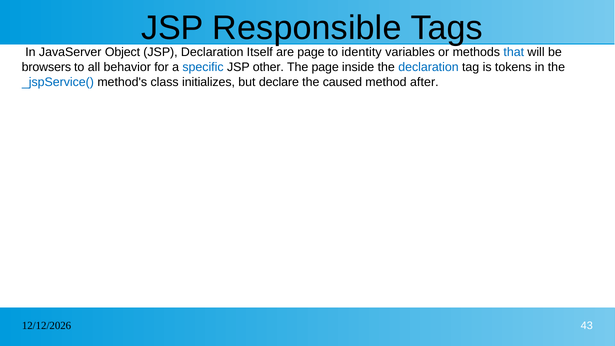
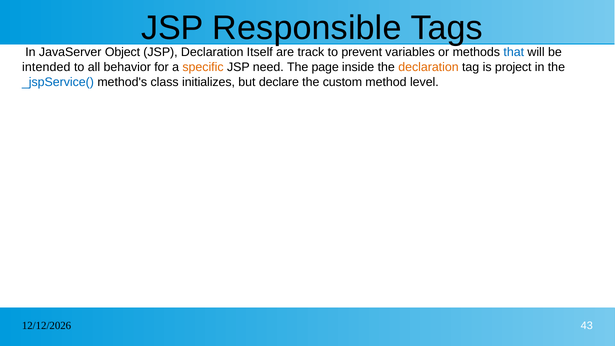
are page: page -> track
identity: identity -> prevent
browsers: browsers -> intended
specific colour: blue -> orange
other: other -> need
declaration at (428, 67) colour: blue -> orange
tokens: tokens -> project
caused: caused -> custom
after: after -> level
